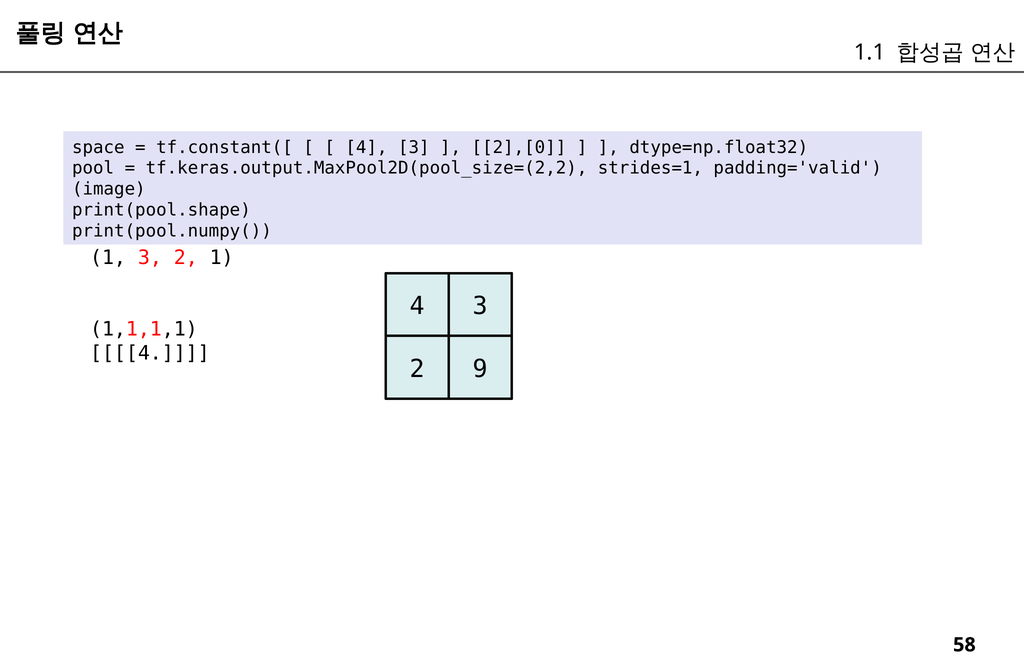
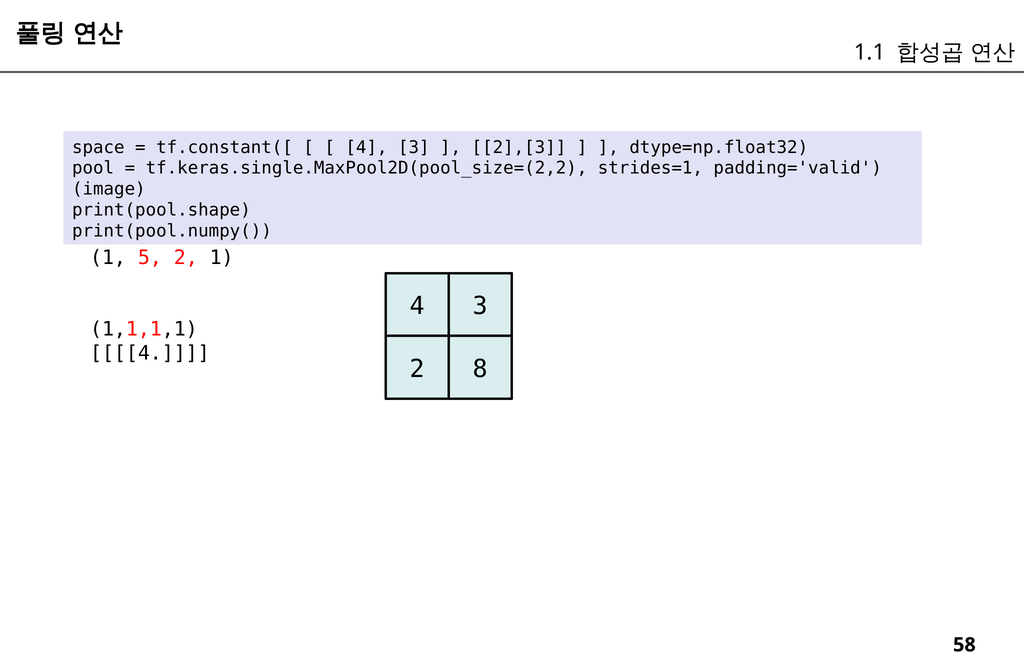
2],[0: 2],[0 -> 2],[3
tf.keras.output.MaxPool2D(pool_size=(2,2: tf.keras.output.MaxPool2D(pool_size=(2,2 -> tf.keras.single.MaxPool2D(pool_size=(2,2
1 3: 3 -> 5
9: 9 -> 8
